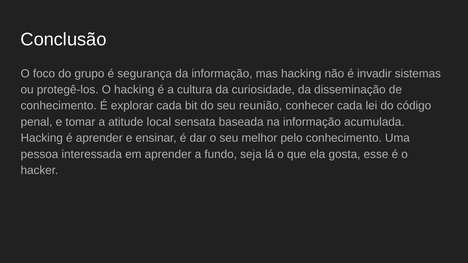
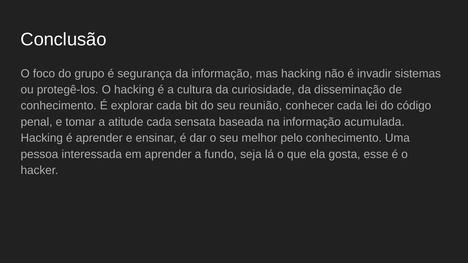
atitude local: local -> cada
